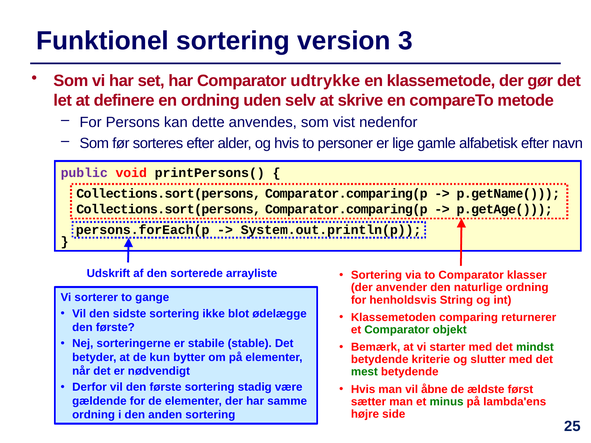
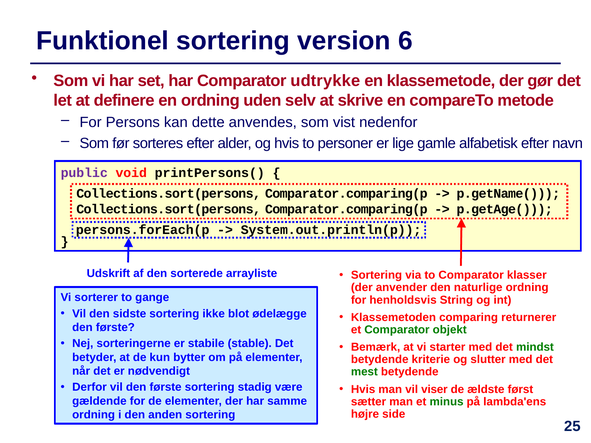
3: 3 -> 6
åbne: åbne -> viser
